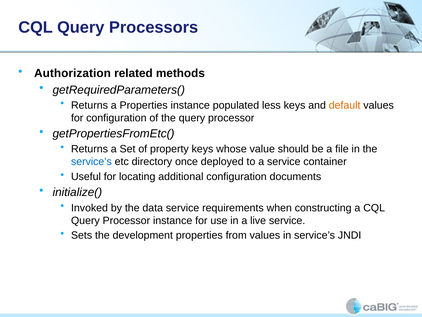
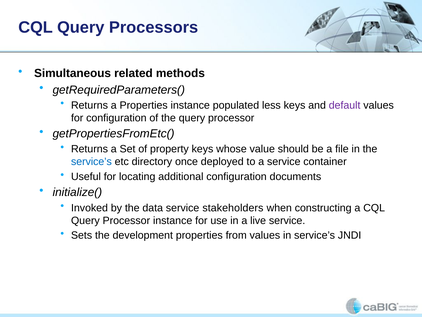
Authorization: Authorization -> Simultaneous
default colour: orange -> purple
requirements: requirements -> stakeholders
